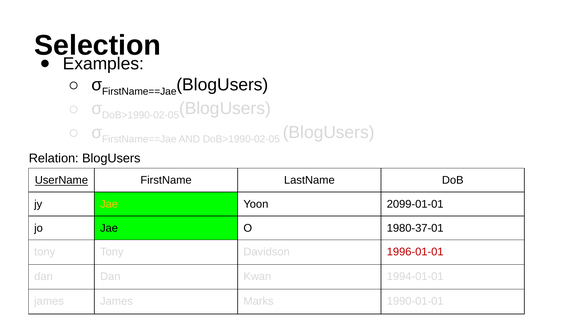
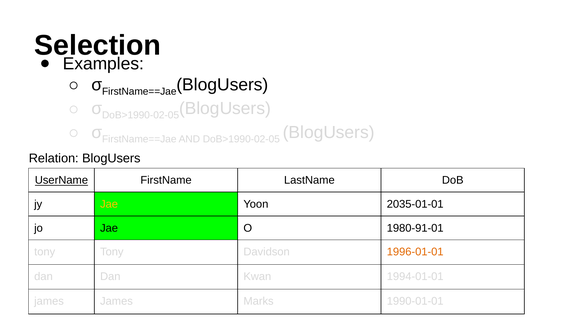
2099-01-01: 2099-01-01 -> 2035-01-01
1980-37-01: 1980-37-01 -> 1980-91-01
1996-01-01 colour: red -> orange
